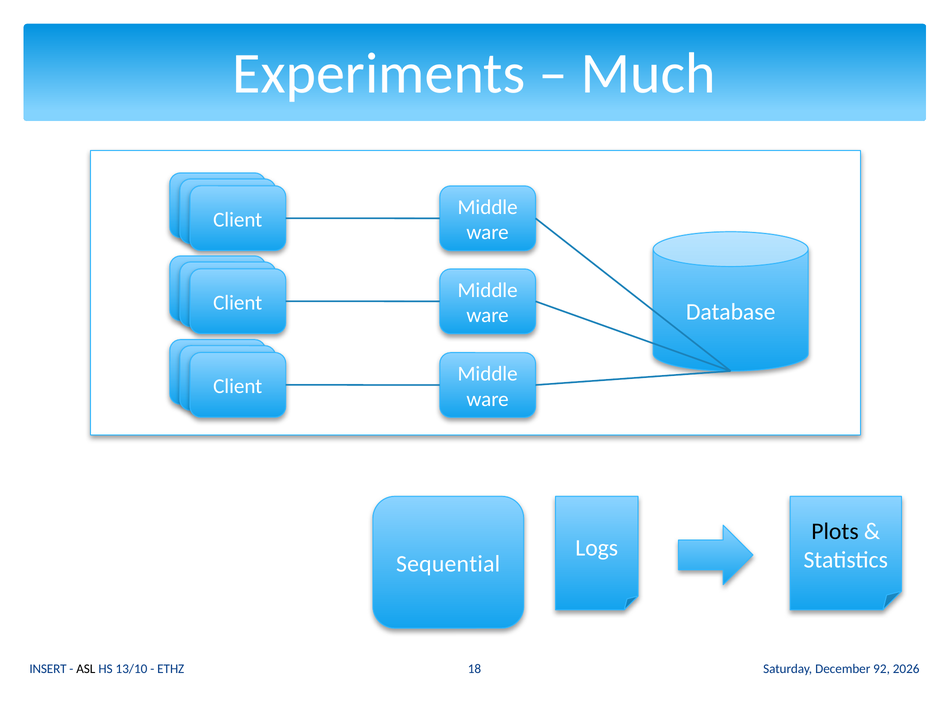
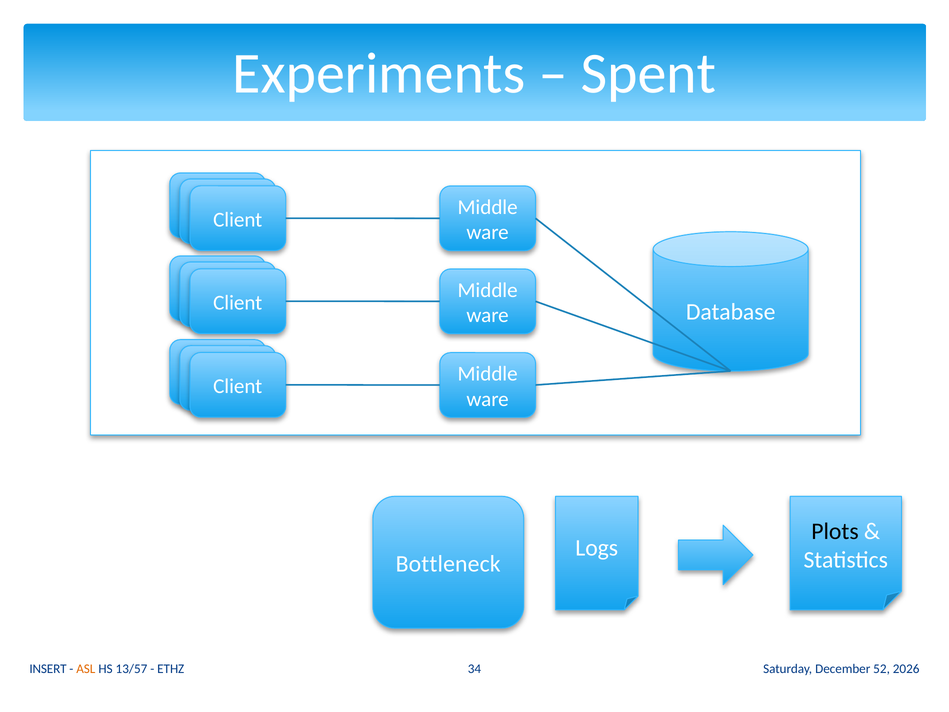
Much: Much -> Spent
Sequential: Sequential -> Bottleneck
ASL colour: black -> orange
13/10: 13/10 -> 13/57
18: 18 -> 34
92: 92 -> 52
